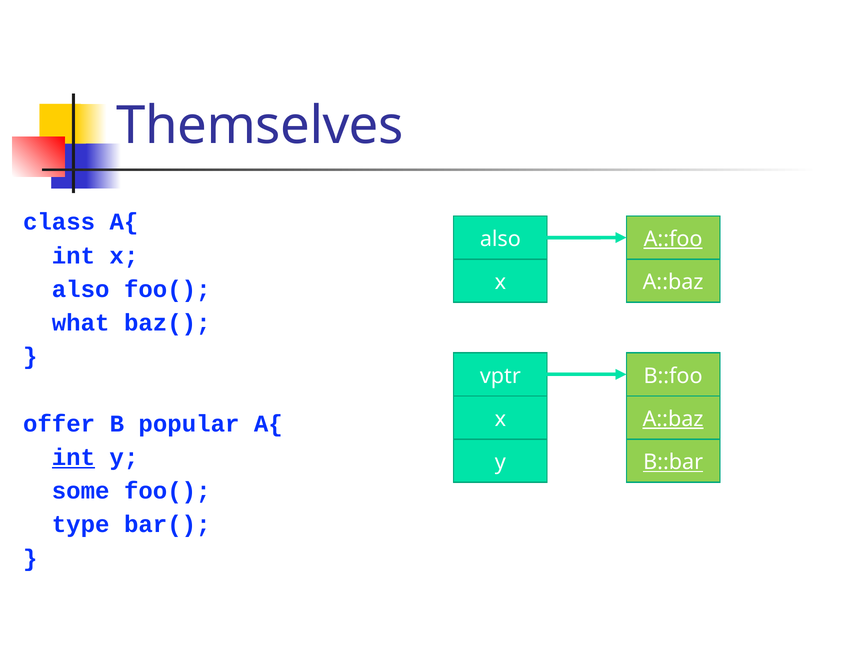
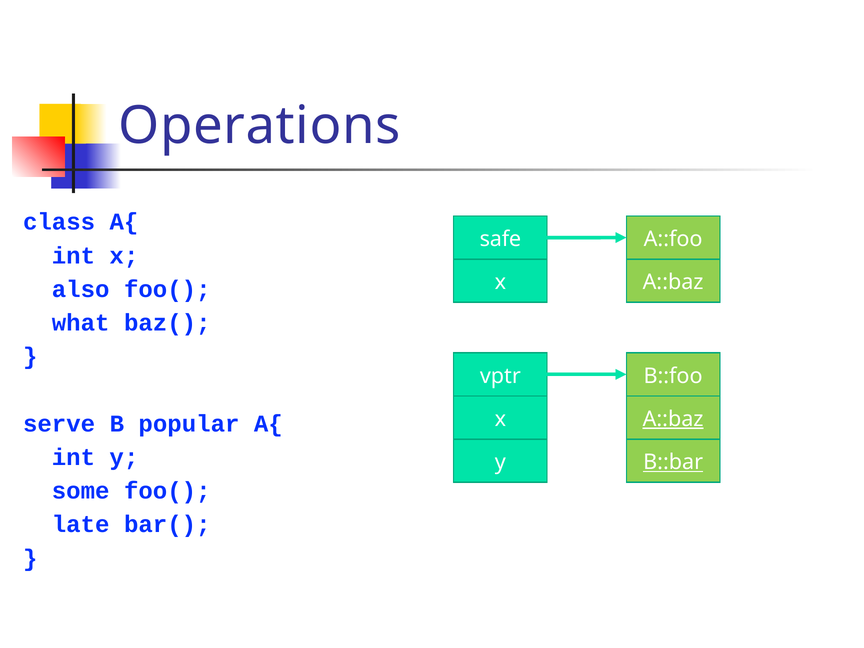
Themselves: Themselves -> Operations
also at (500, 239): also -> safe
A::foo underline: present -> none
offer: offer -> serve
int at (73, 457) underline: present -> none
type: type -> late
